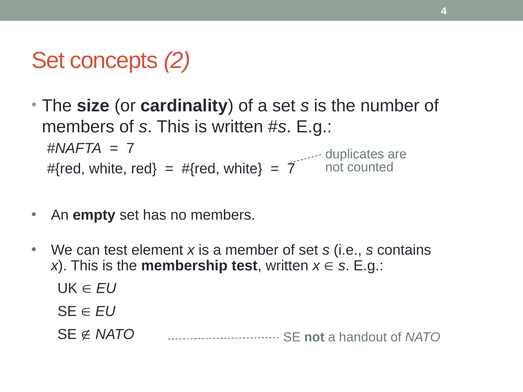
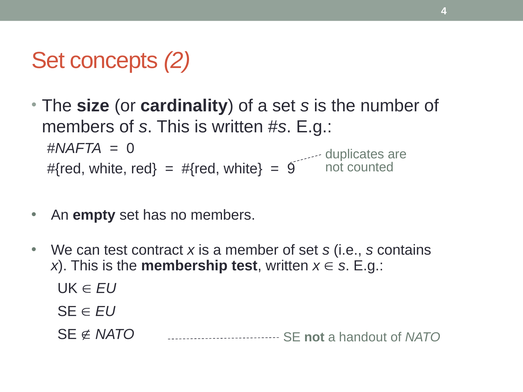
7 at (130, 149): 7 -> 0
7 at (291, 169): 7 -> 9
element: element -> contract
